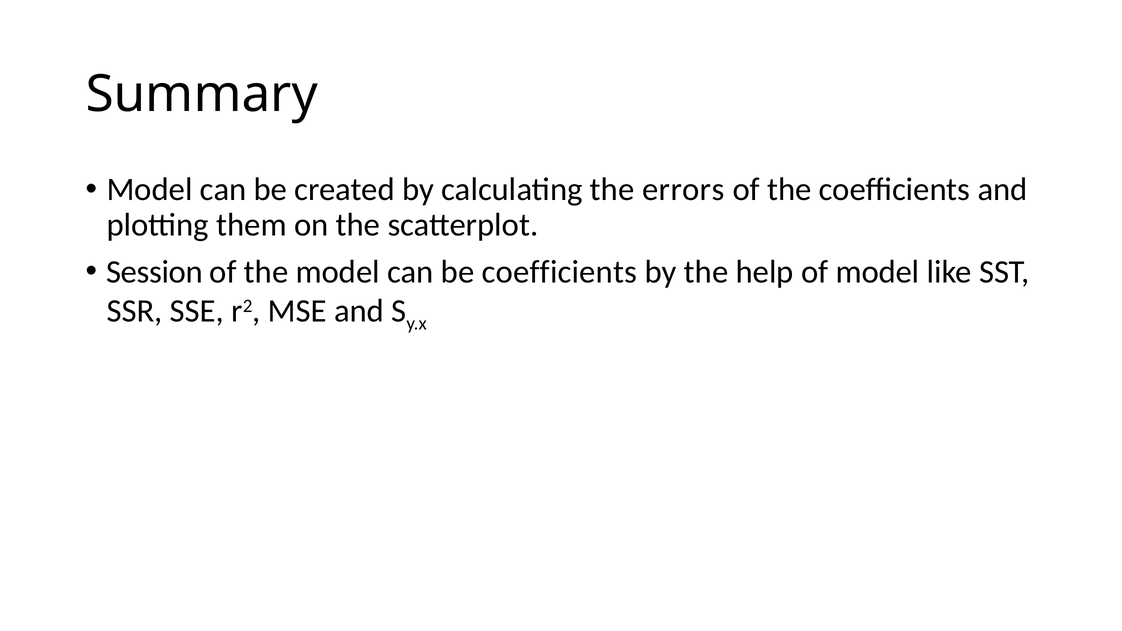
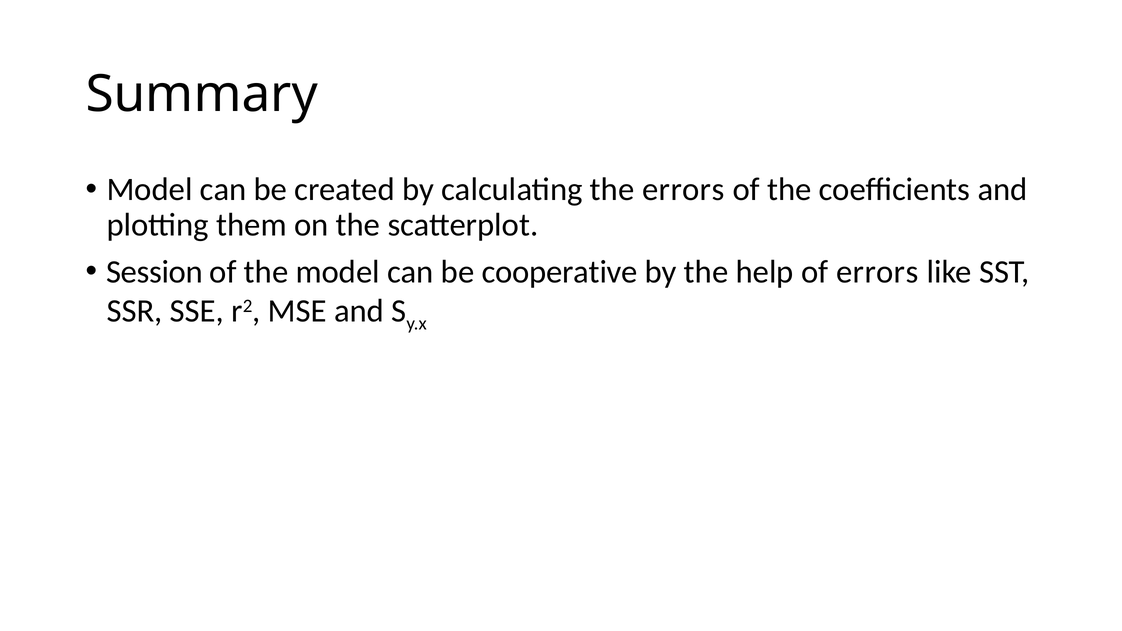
be coefficients: coefficients -> cooperative
of model: model -> errors
